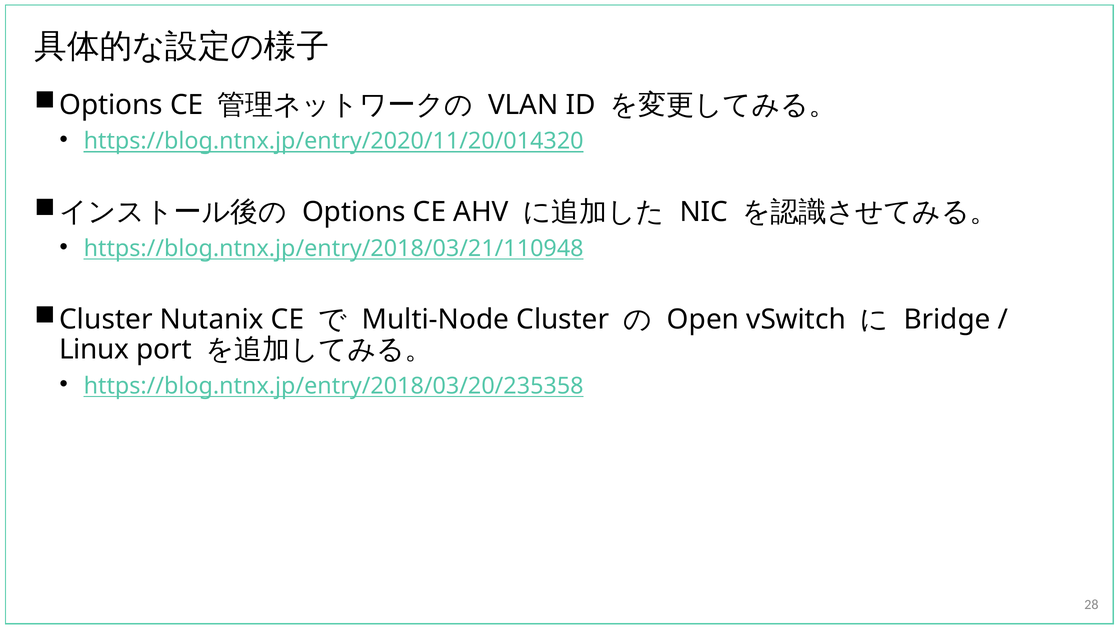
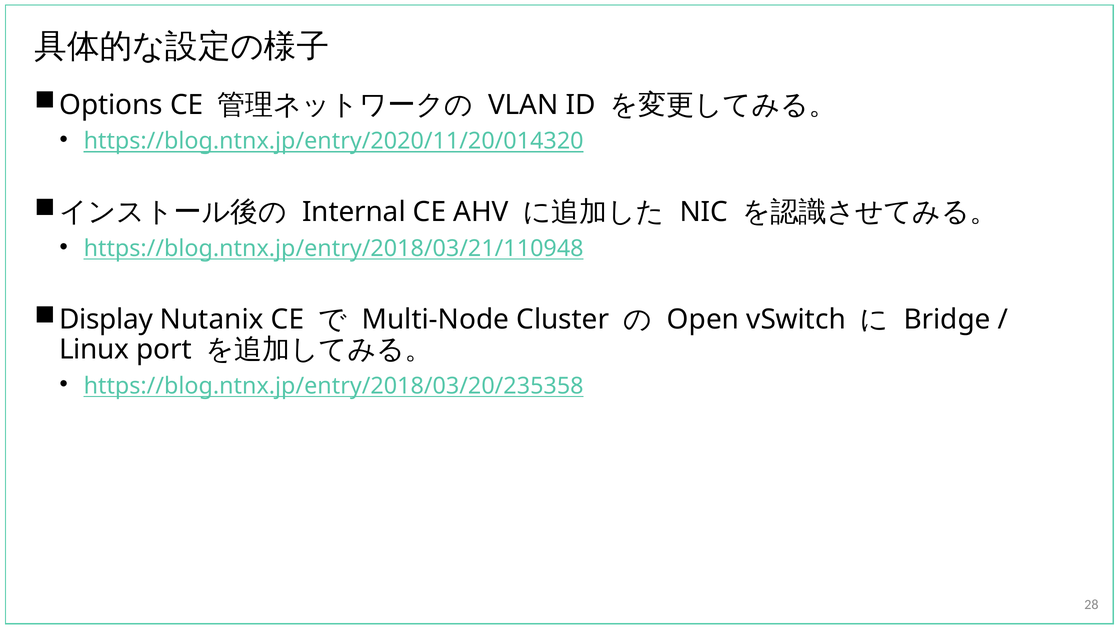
Options at (354, 212): Options -> Internal
Cluster at (106, 320): Cluster -> Display
